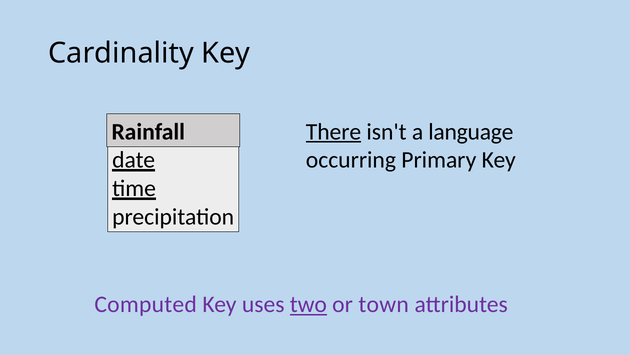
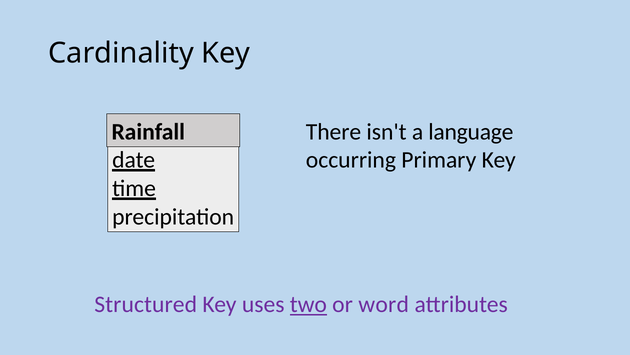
There underline: present -> none
Computed: Computed -> Structured
town: town -> word
